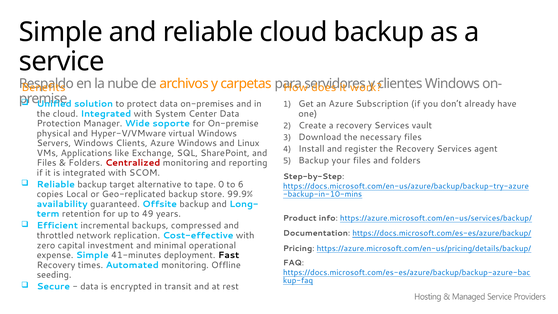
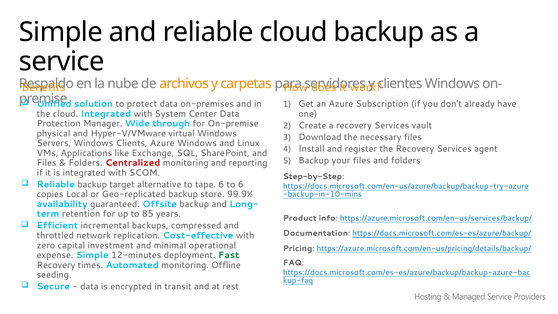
soporte: soporte -> through
tape 0: 0 -> 6
49: 49 -> 85
41-minutes: 41-minutes -> 12-minutes
Fast colour: black -> green
